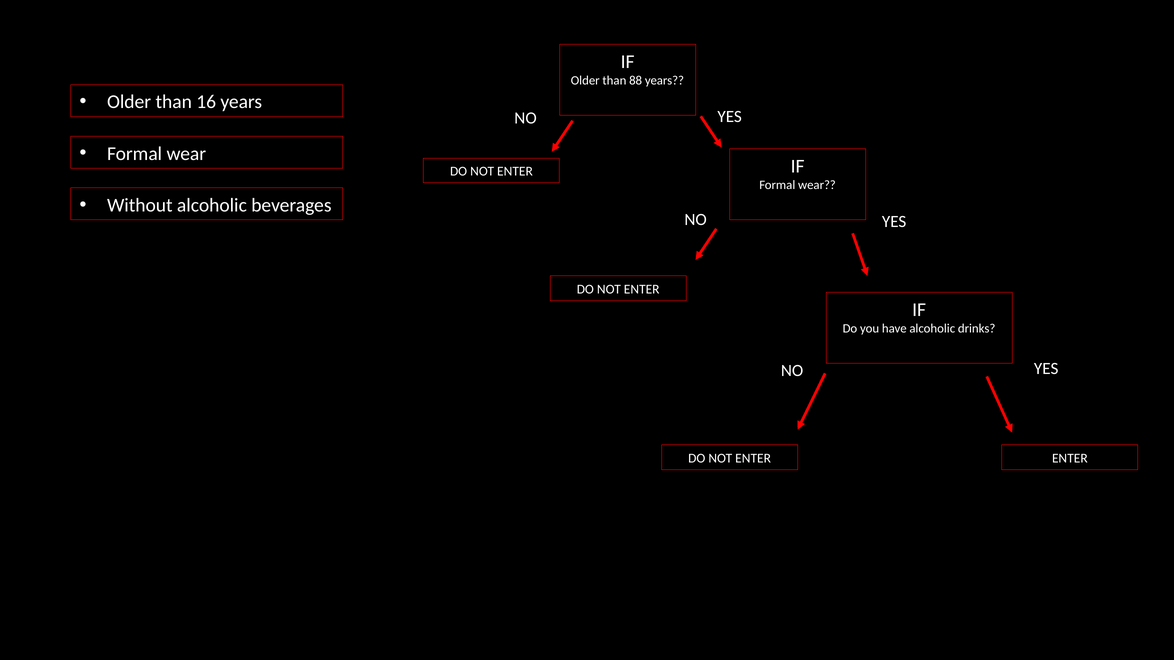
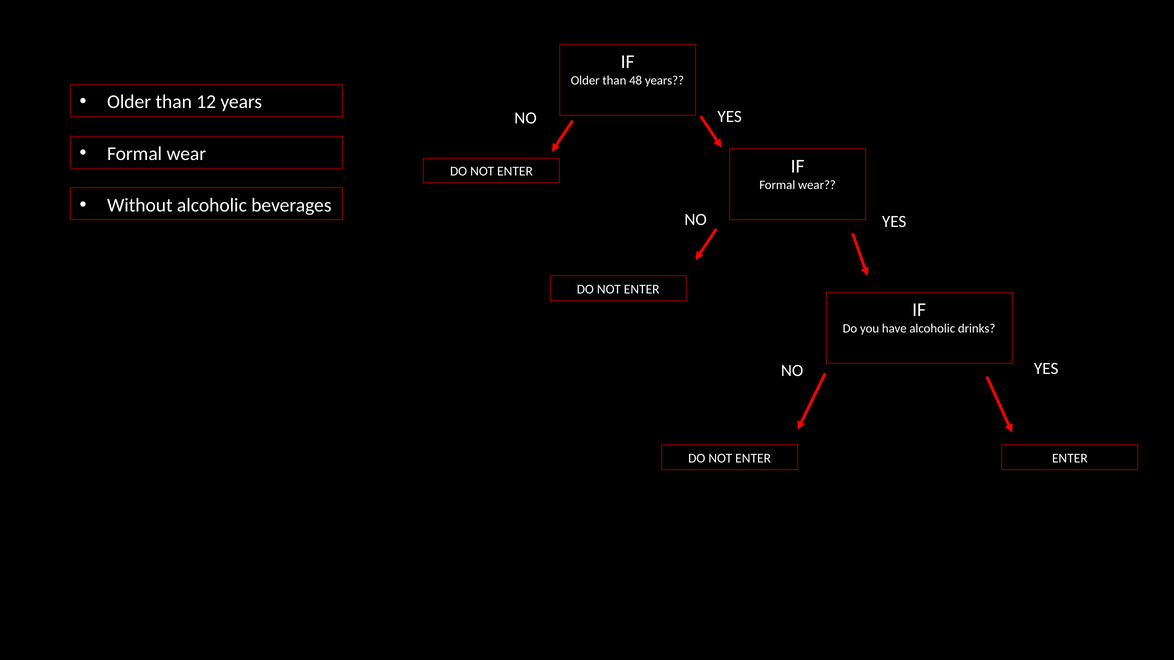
88: 88 -> 48
16: 16 -> 12
